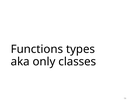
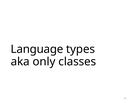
Functions: Functions -> Language
